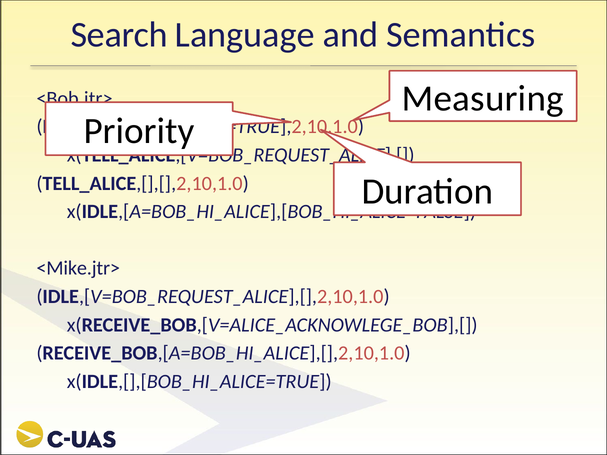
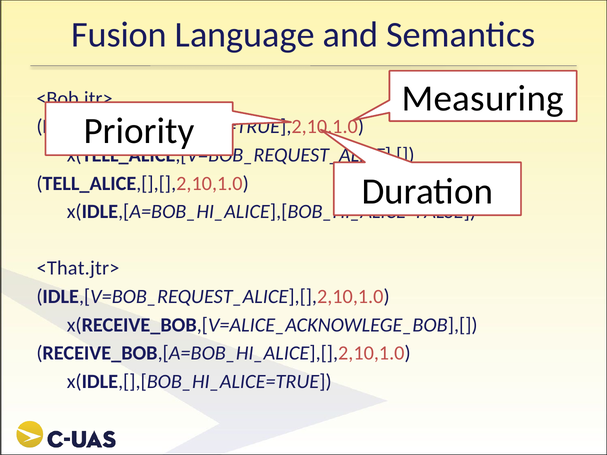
Search: Search -> Fusion
<Mike.jtr>: <Mike.jtr> -> <That.jtr>
